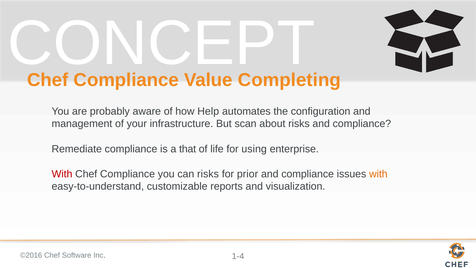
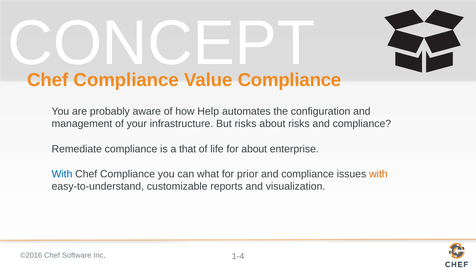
Value Completing: Completing -> Compliance
But scan: scan -> risks
for using: using -> about
With at (62, 174) colour: red -> blue
can risks: risks -> what
